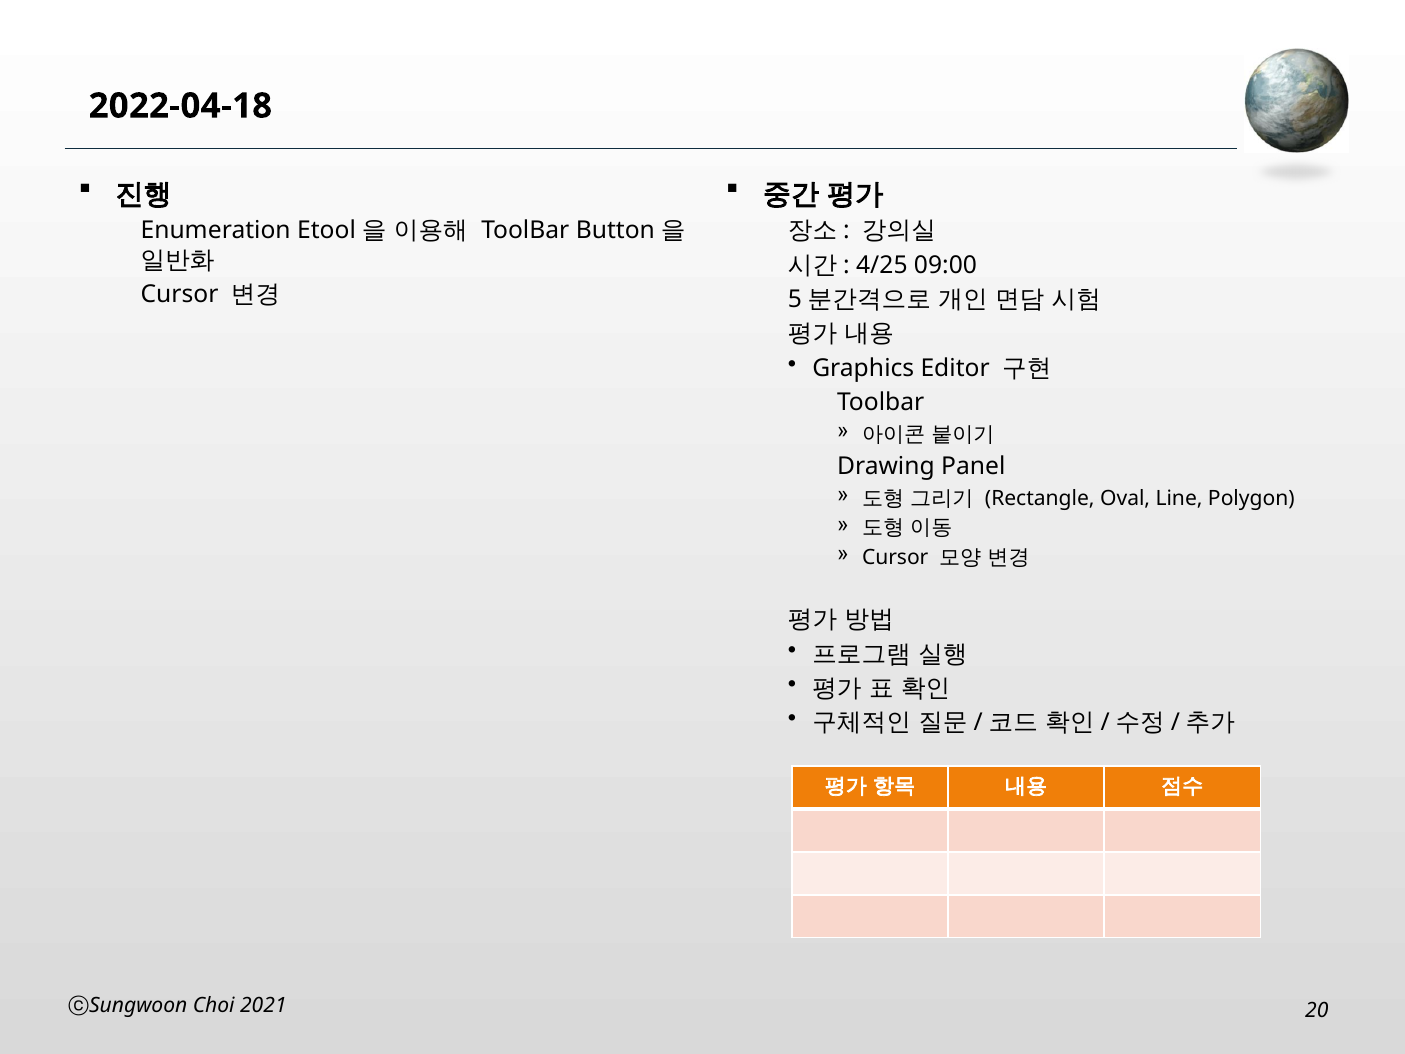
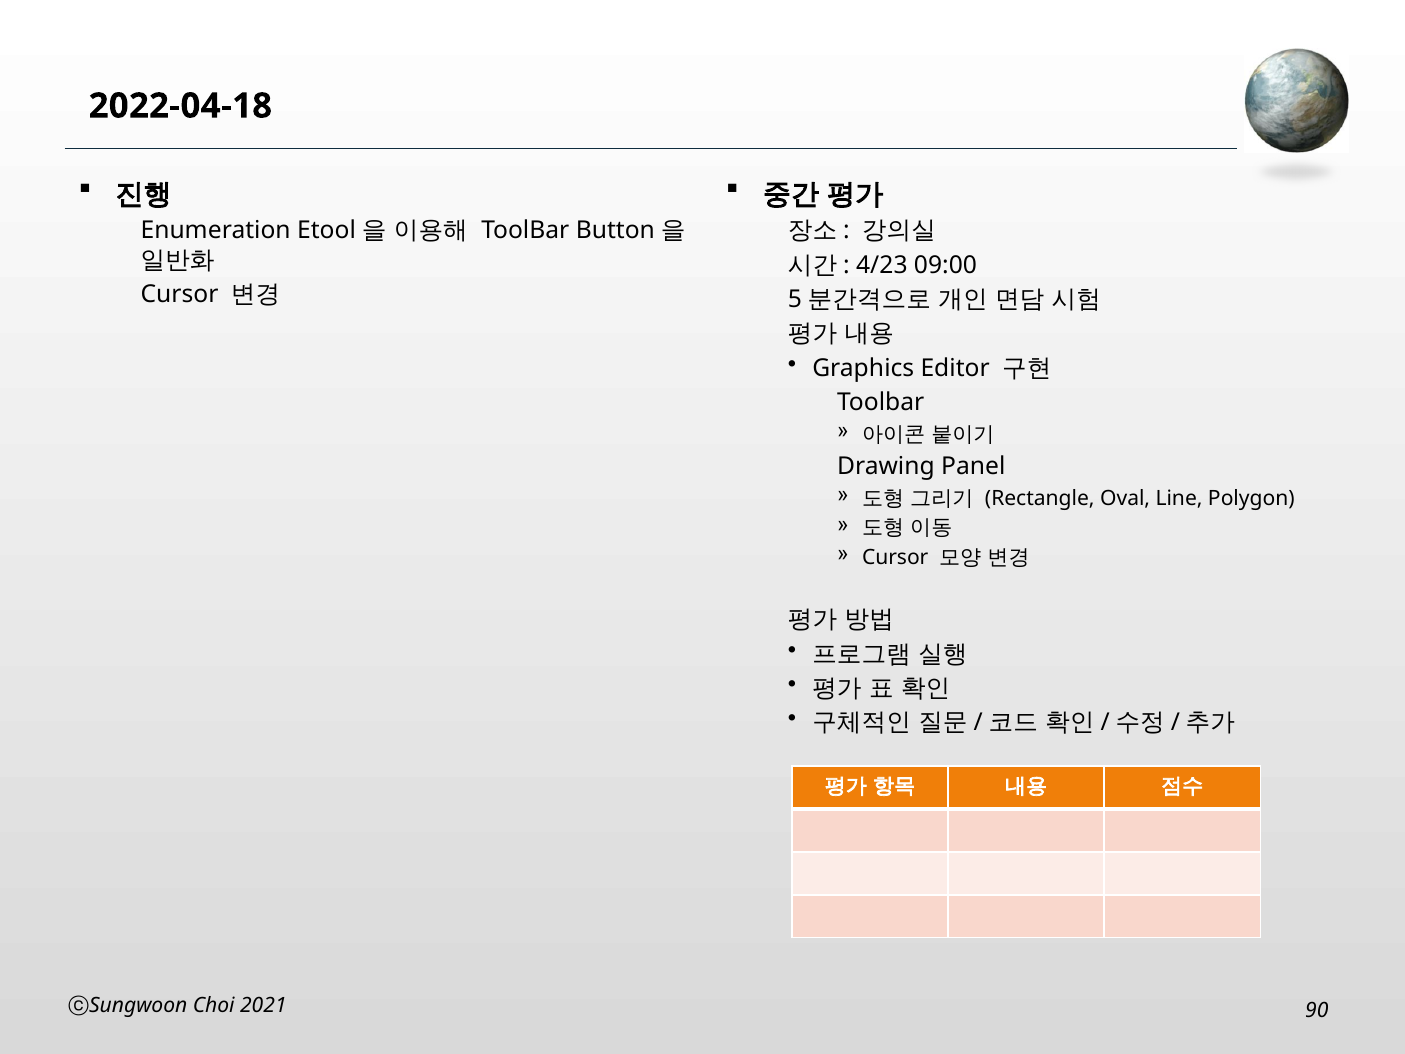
4/25: 4/25 -> 4/23
20: 20 -> 90
